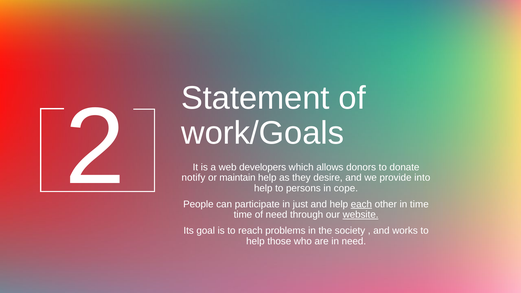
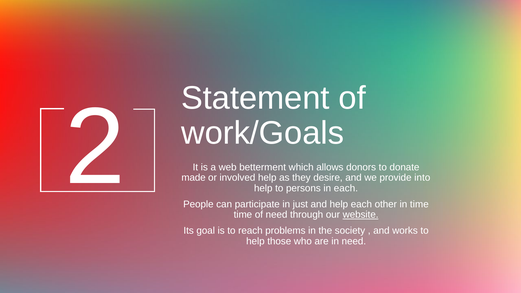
developers: developers -> betterment
notify: notify -> made
maintain: maintain -> involved
in cope: cope -> each
each at (361, 204) underline: present -> none
